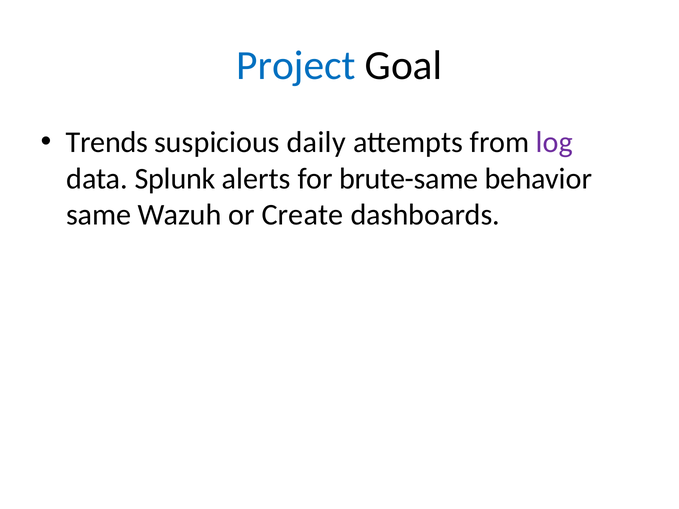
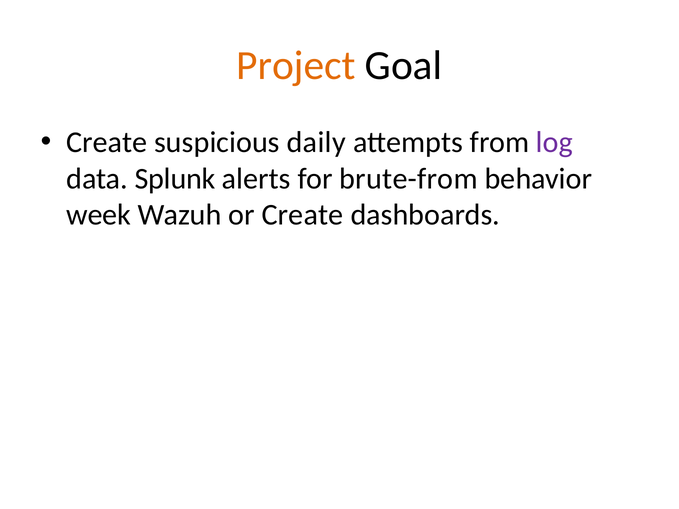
Project colour: blue -> orange
Trends at (107, 142): Trends -> Create
brute-same: brute-same -> brute-from
same: same -> week
